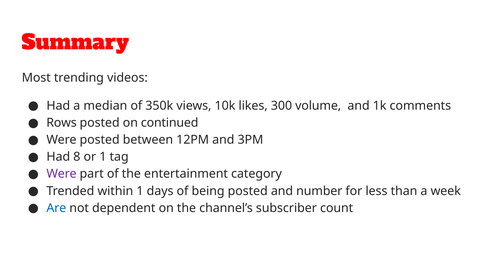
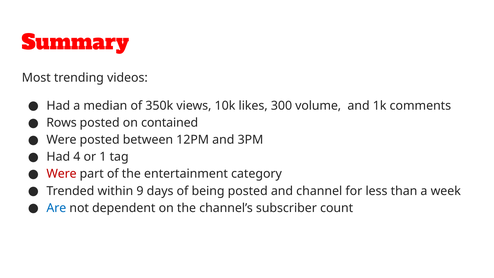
continued: continued -> contained
8: 8 -> 4
Were at (62, 174) colour: purple -> red
within 1: 1 -> 9
number: number -> channel
